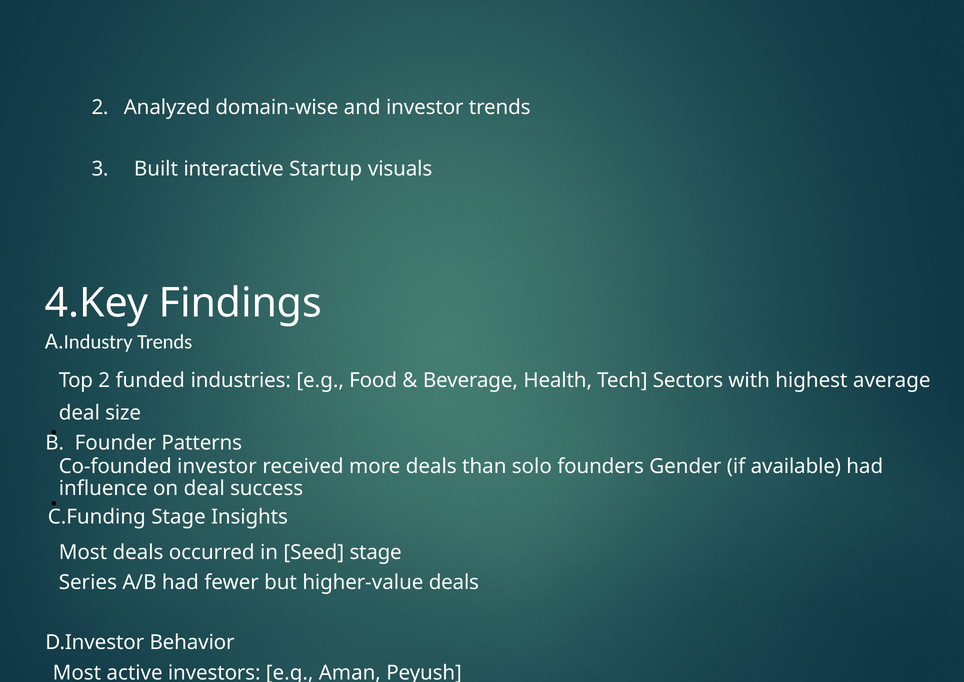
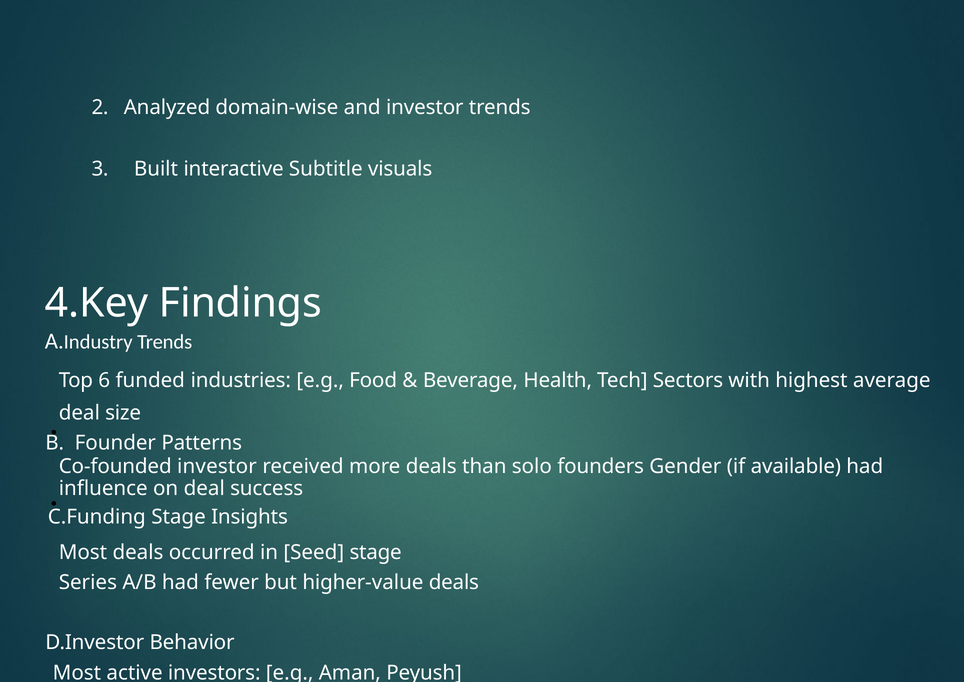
Startup: Startup -> Subtitle
Top 2: 2 -> 6
